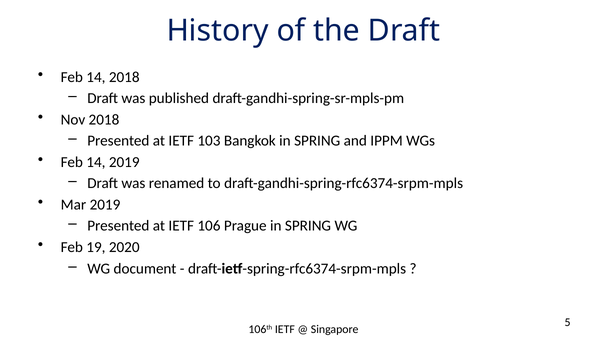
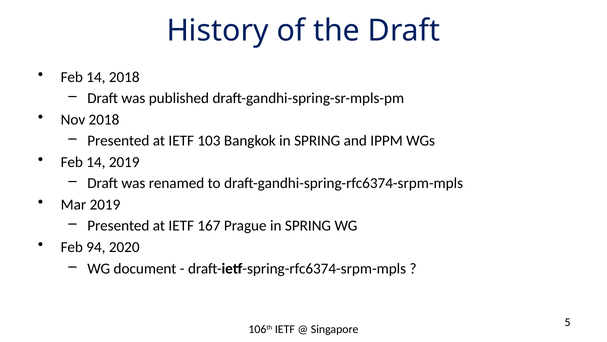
106: 106 -> 167
19: 19 -> 94
